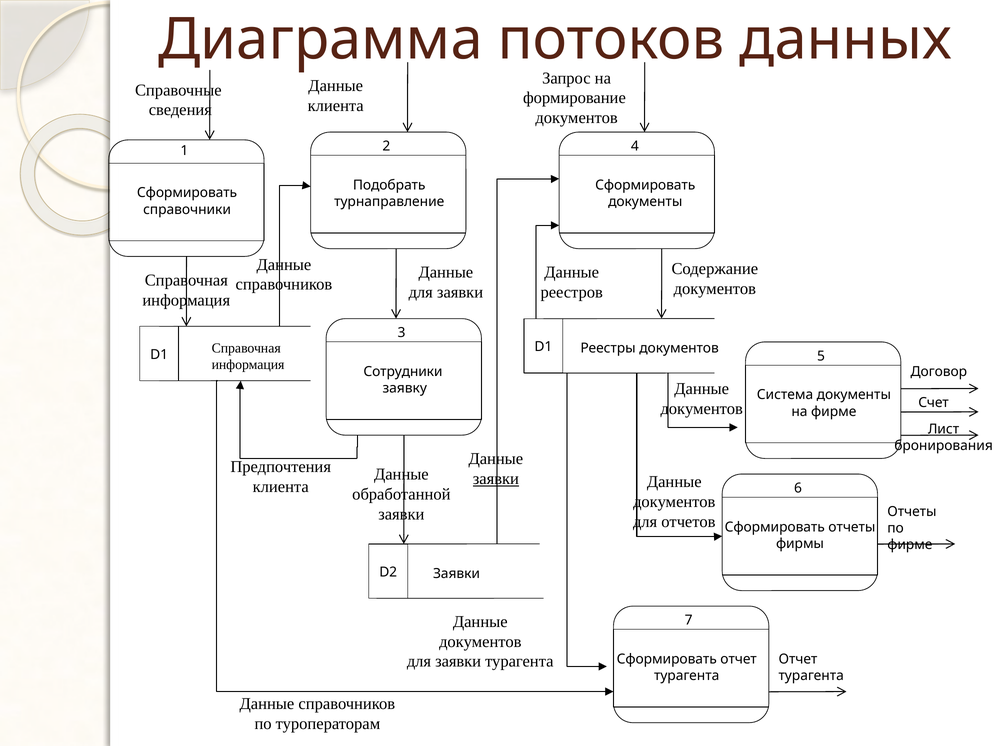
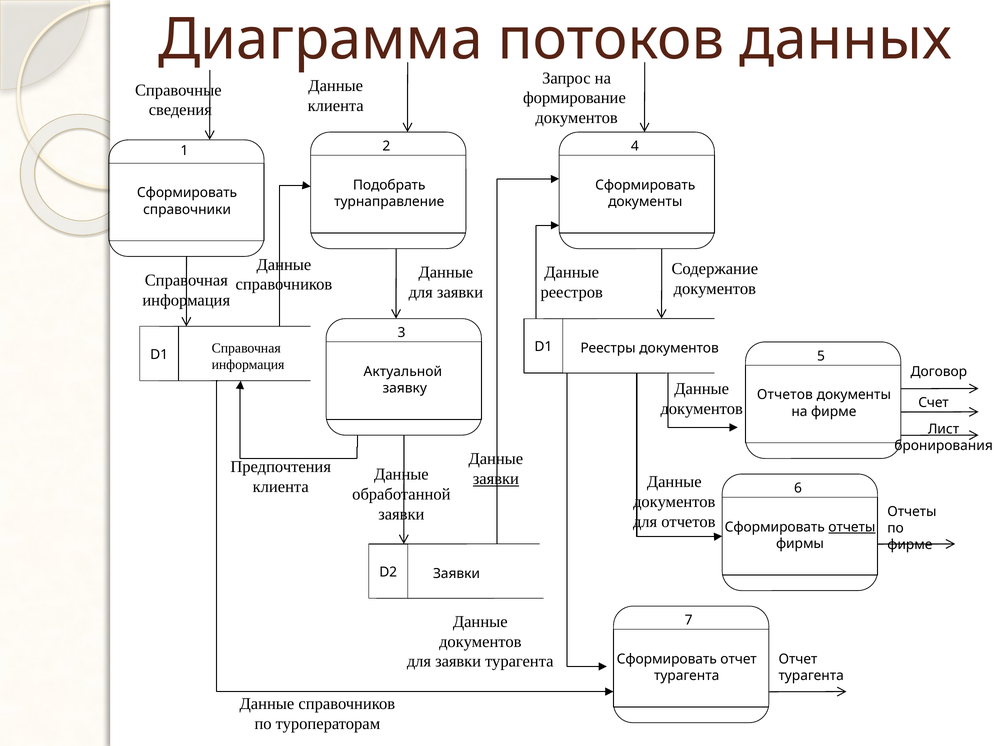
Сотрудники: Сотрудники -> Актуальной
Система at (785, 395): Система -> Отчетов
отчеты at (852, 527) underline: none -> present
